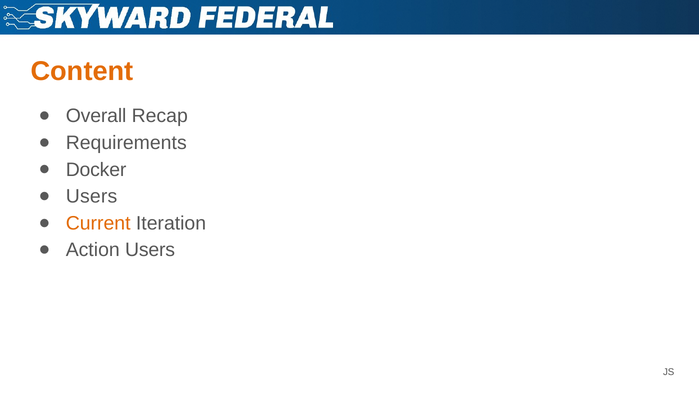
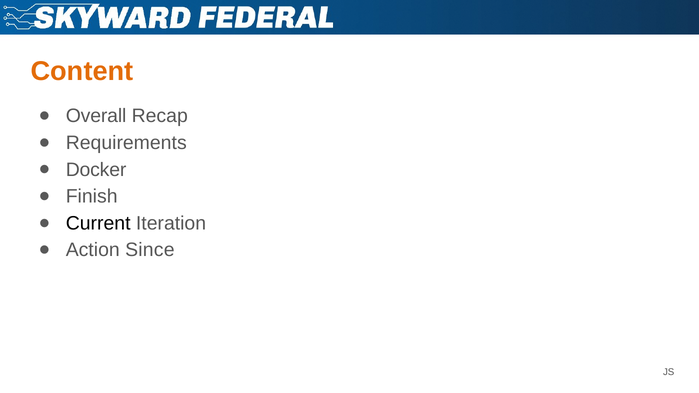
Users at (92, 197): Users -> Finish
Current colour: orange -> black
Action Users: Users -> Since
